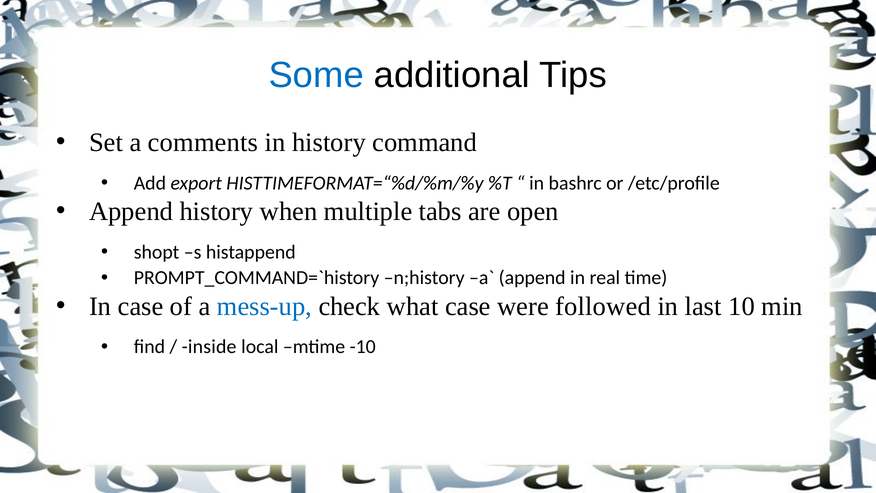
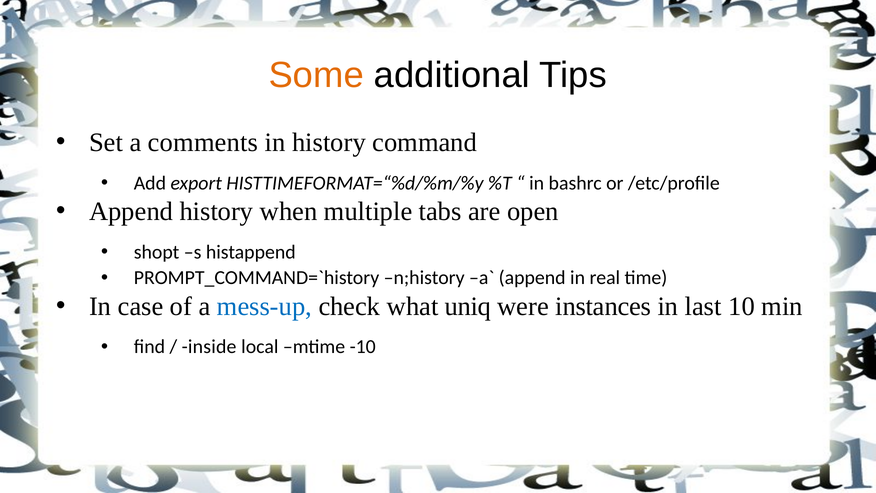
Some colour: blue -> orange
what case: case -> uniq
followed: followed -> instances
